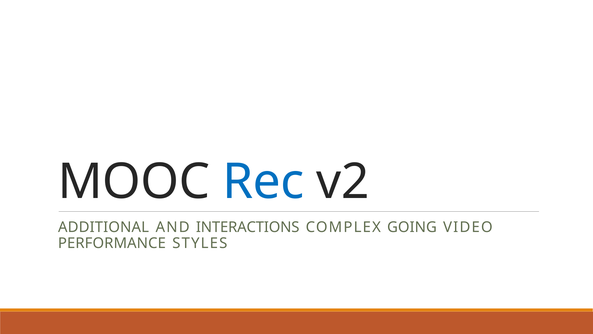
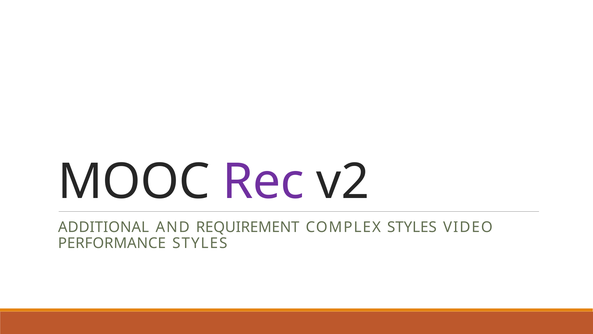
Rec colour: blue -> purple
INTERACTIONS: INTERACTIONS -> REQUIREMENT
COMPLEX GOING: GOING -> STYLES
